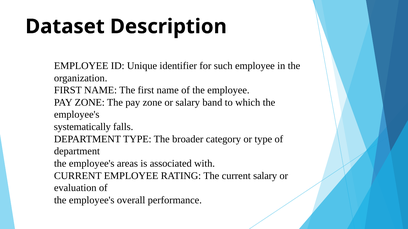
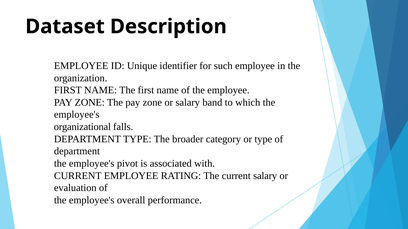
systematically: systematically -> organizational
areas: areas -> pivot
